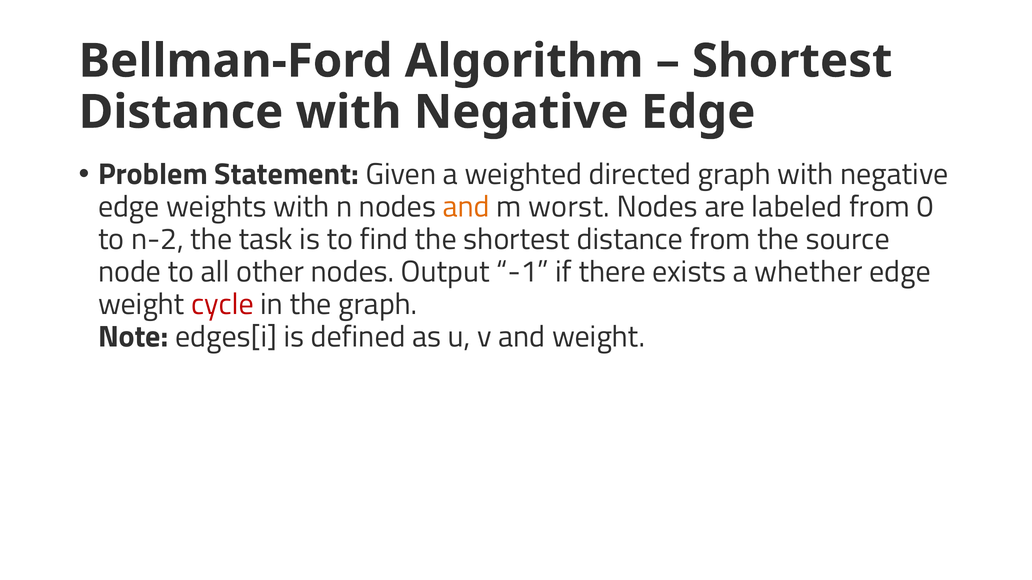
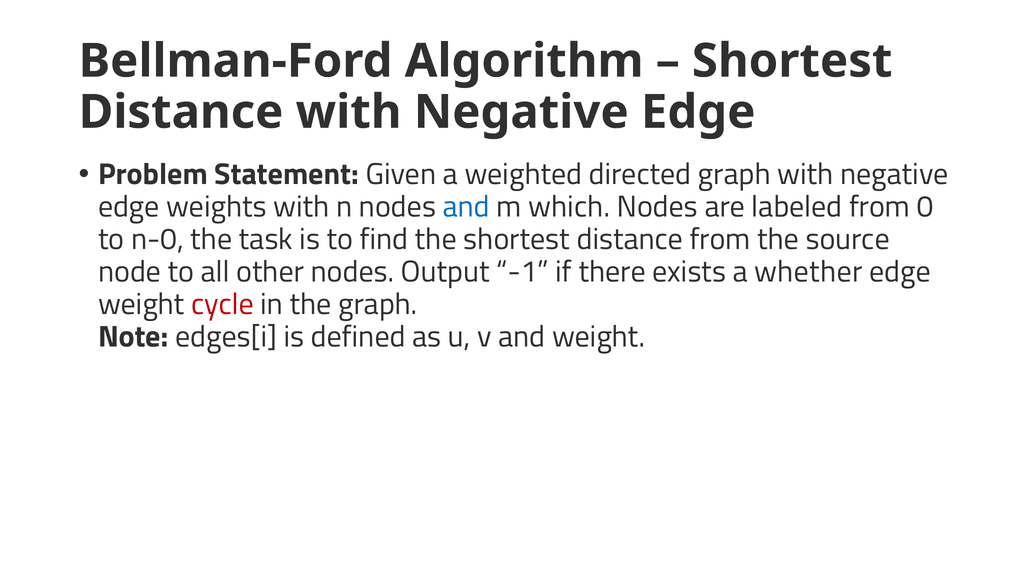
and at (466, 207) colour: orange -> blue
worst: worst -> which
n-2: n-2 -> n-0
